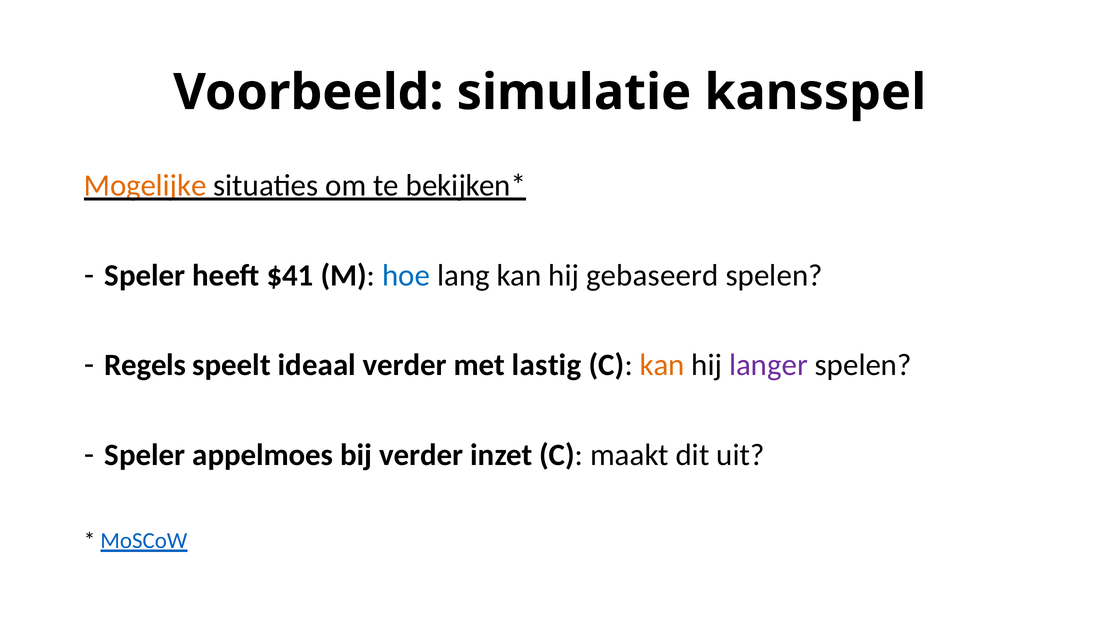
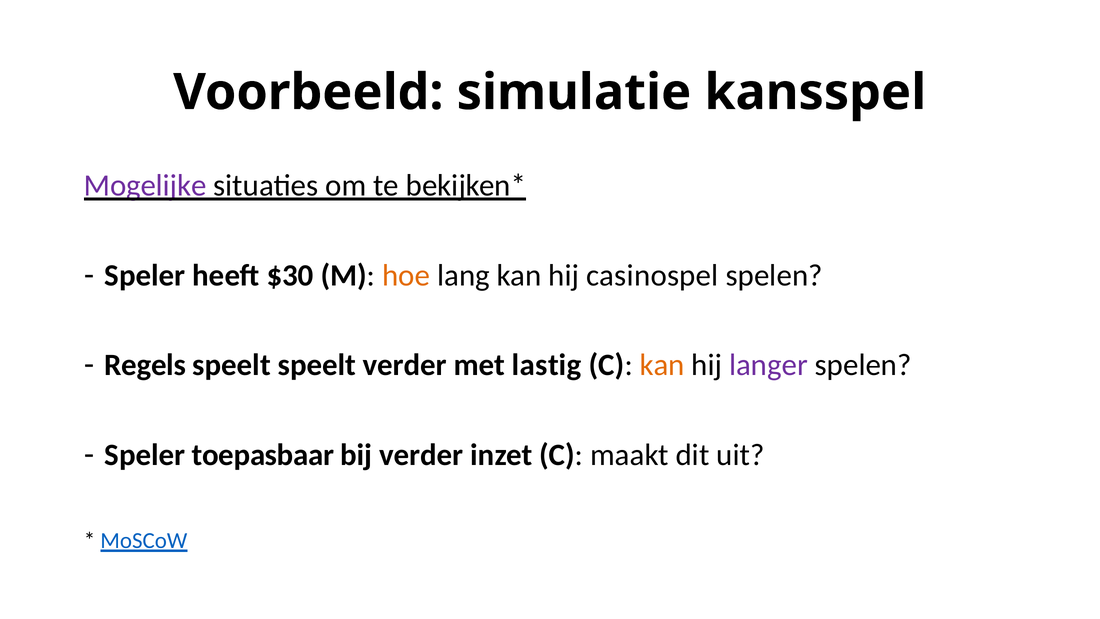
Mogelijke colour: orange -> purple
$41: $41 -> $30
hoe colour: blue -> orange
gebaseerd: gebaseerd -> casinospel
speelt ideaal: ideaal -> speelt
appelmoes: appelmoes -> toepasbaar
